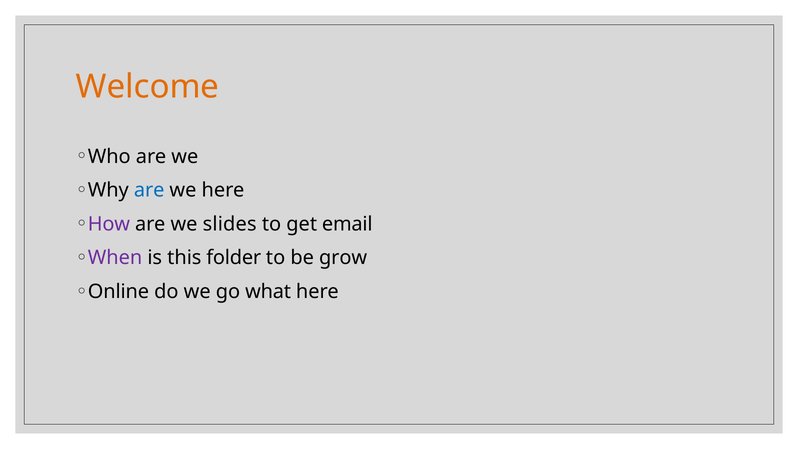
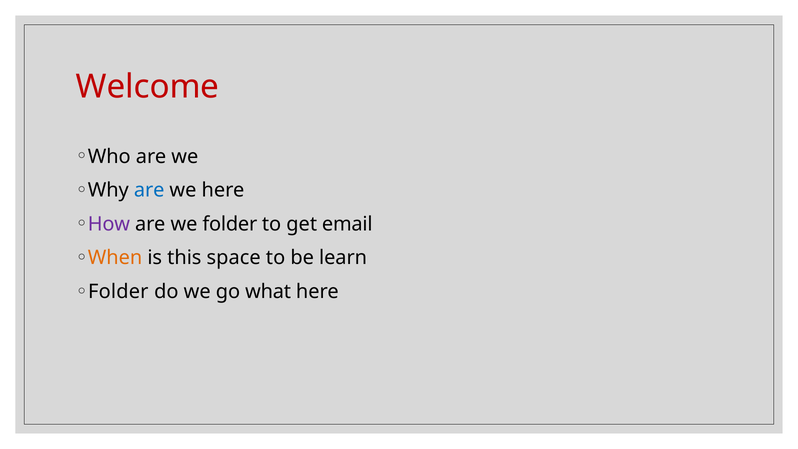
Welcome colour: orange -> red
we slides: slides -> folder
When colour: purple -> orange
folder: folder -> space
grow: grow -> learn
Online at (118, 292): Online -> Folder
